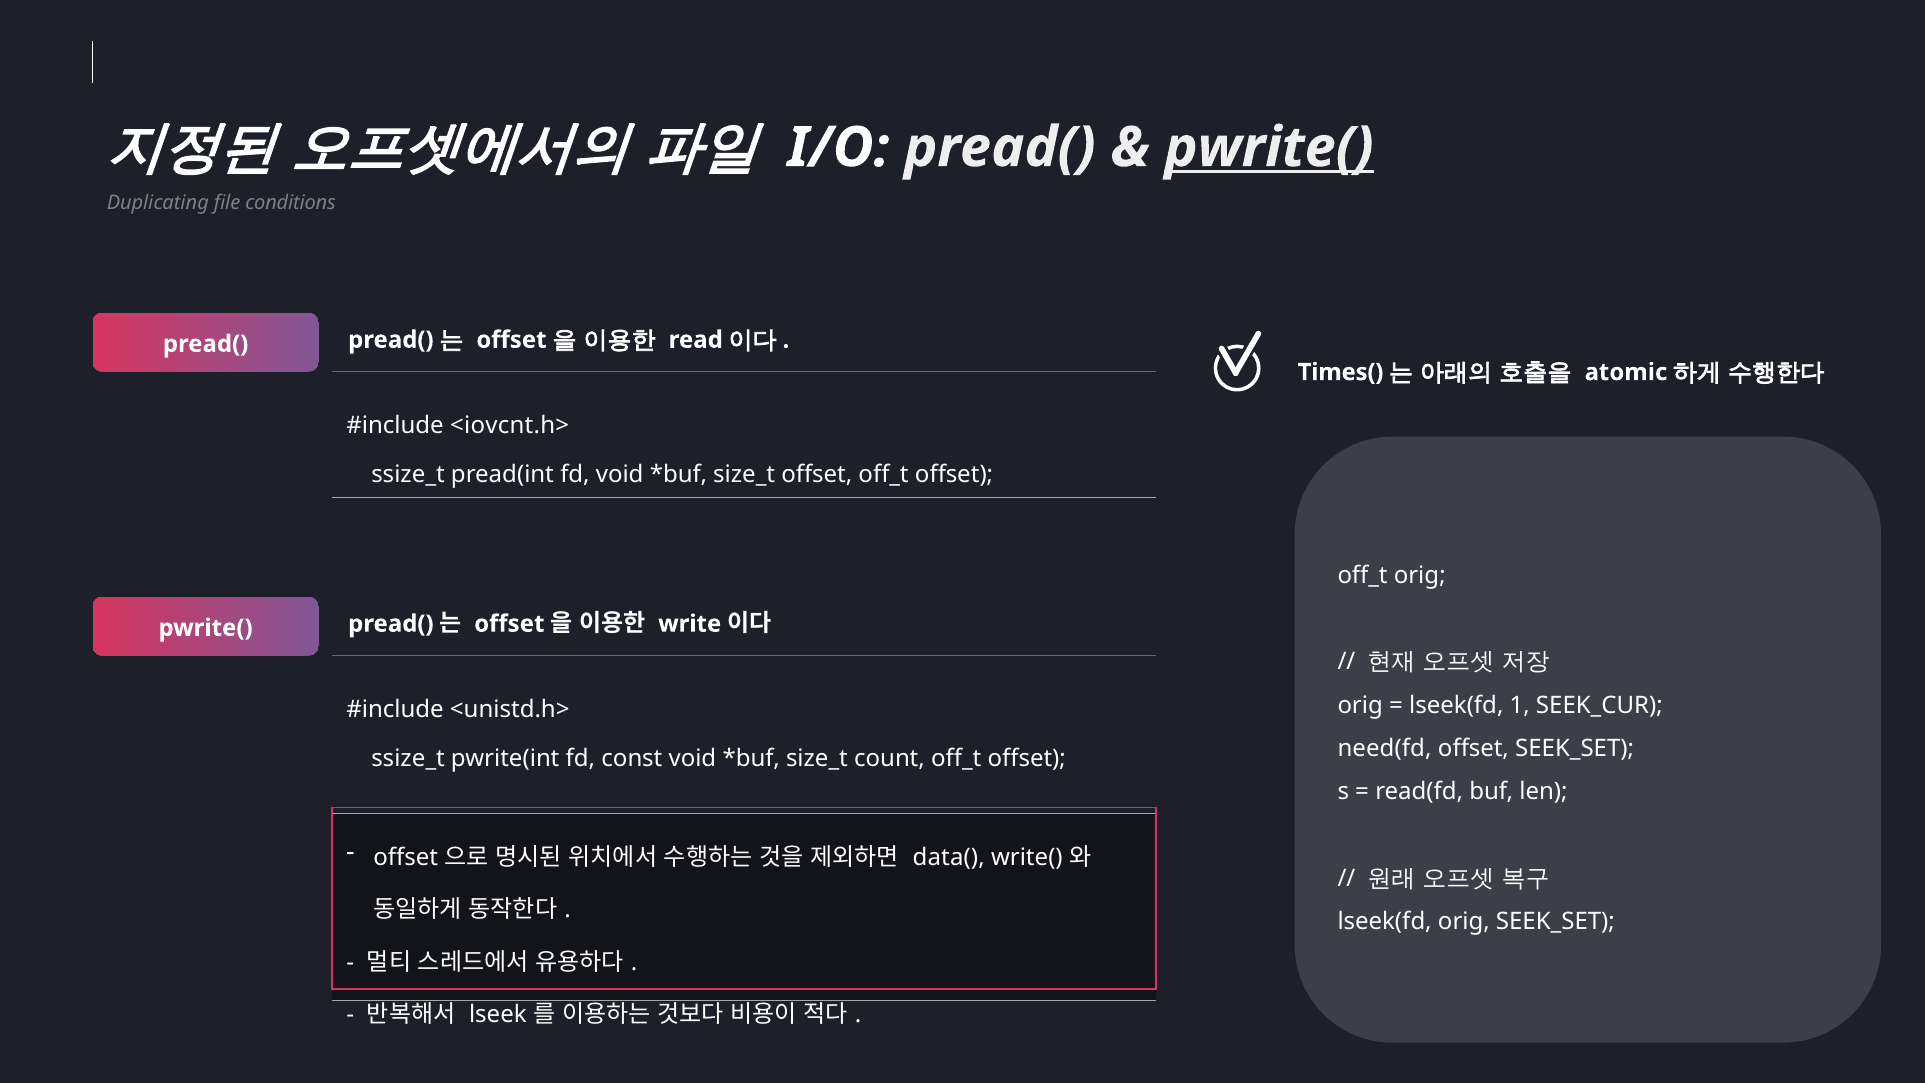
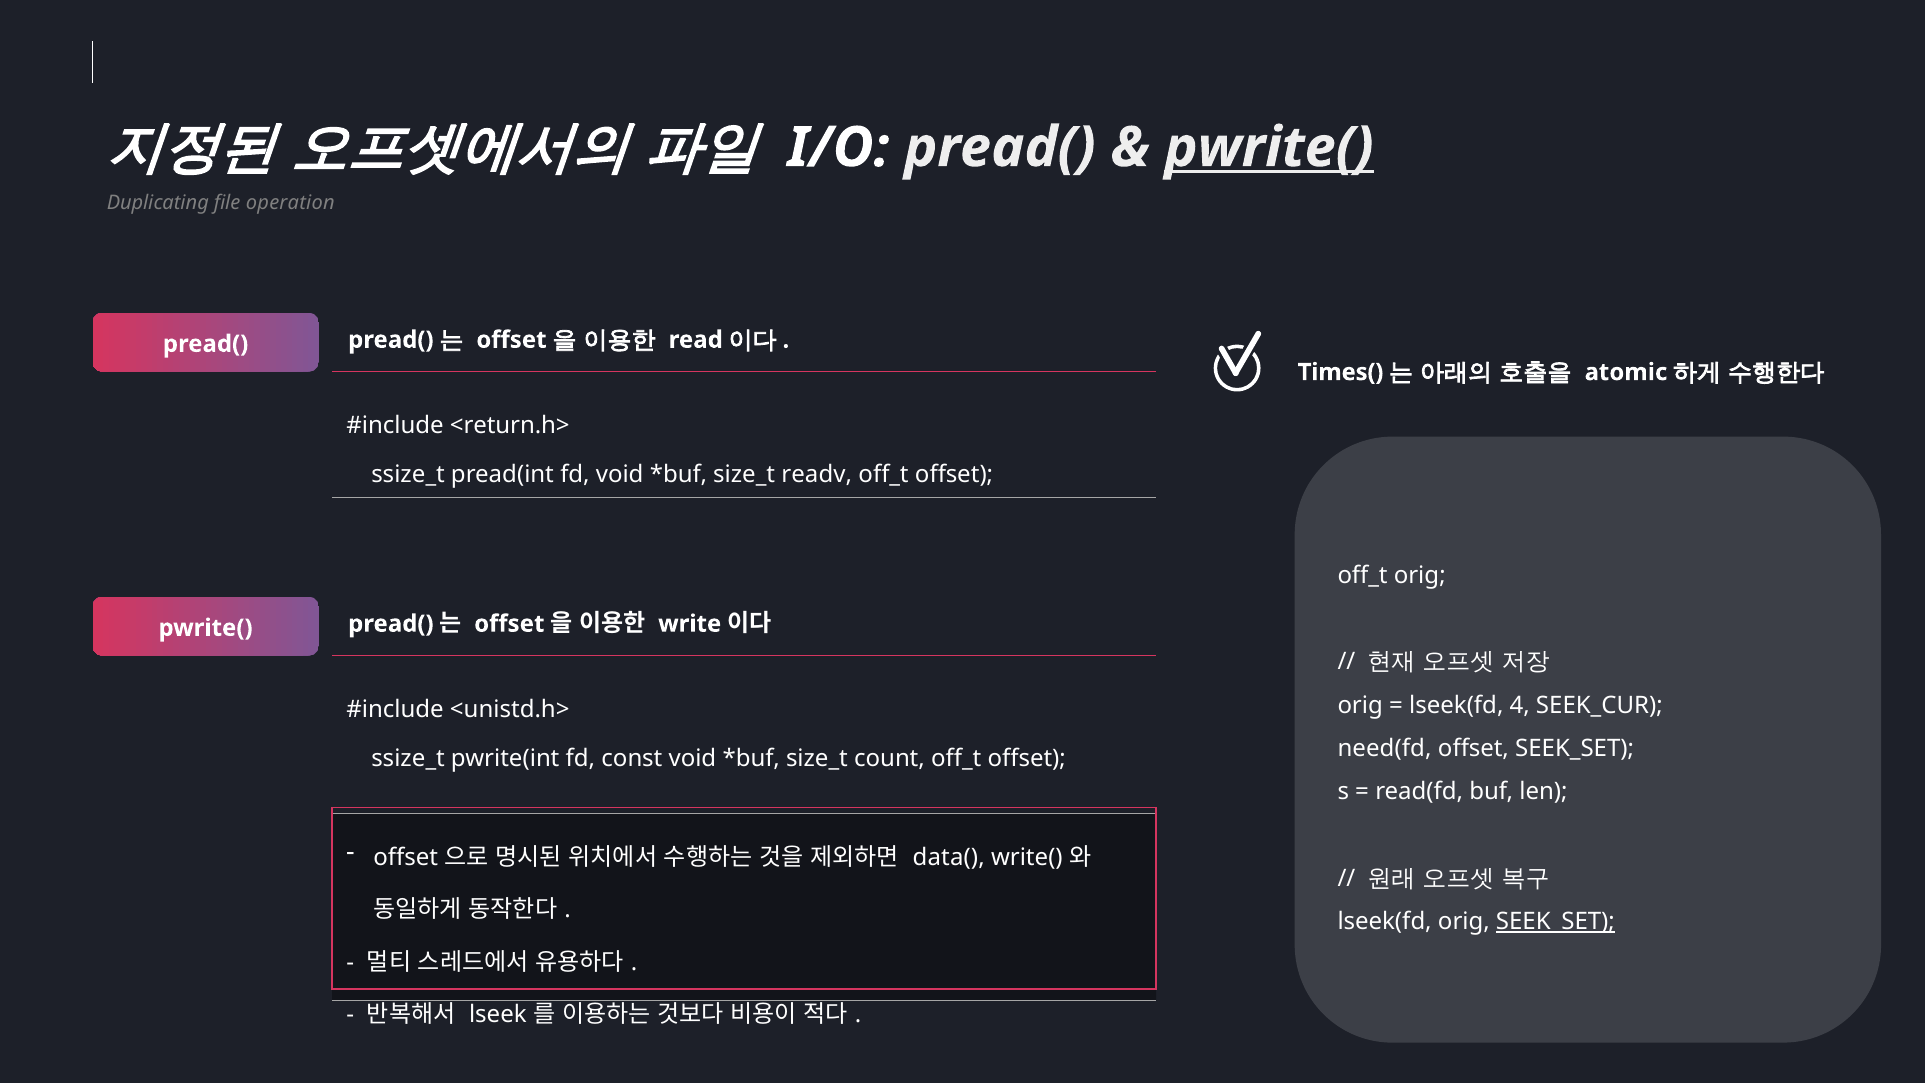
conditions: conditions -> operation
<iovcnt.h>: <iovcnt.h> -> <return.h>
offset at (817, 475): offset -> readv
1: 1 -> 4
SEEK_SET at (1555, 922) underline: none -> present
